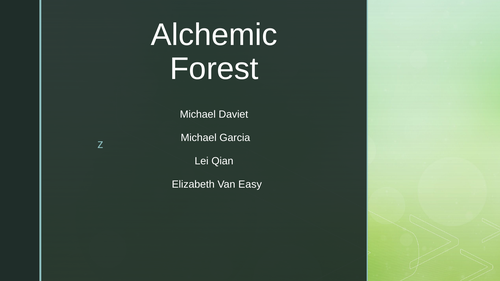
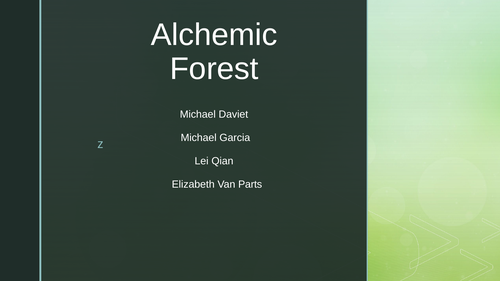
Easy: Easy -> Parts
